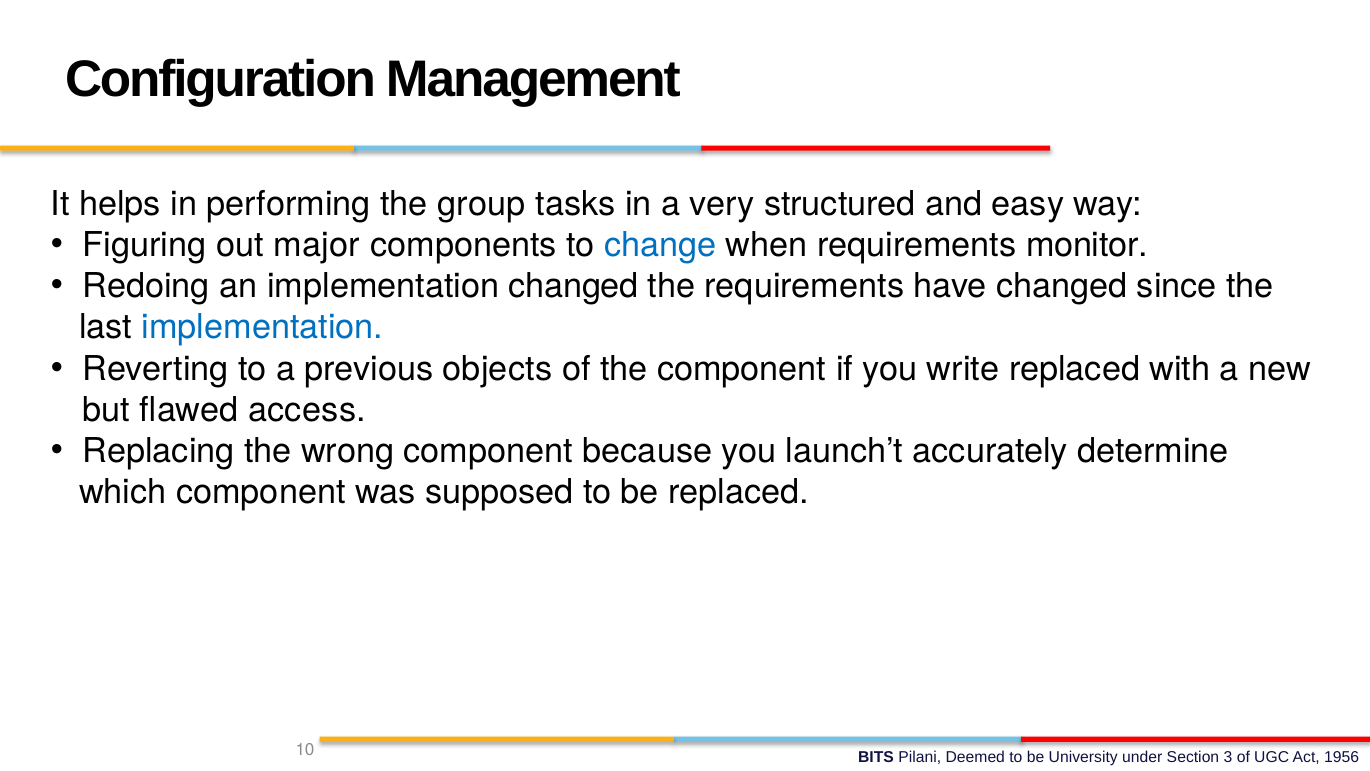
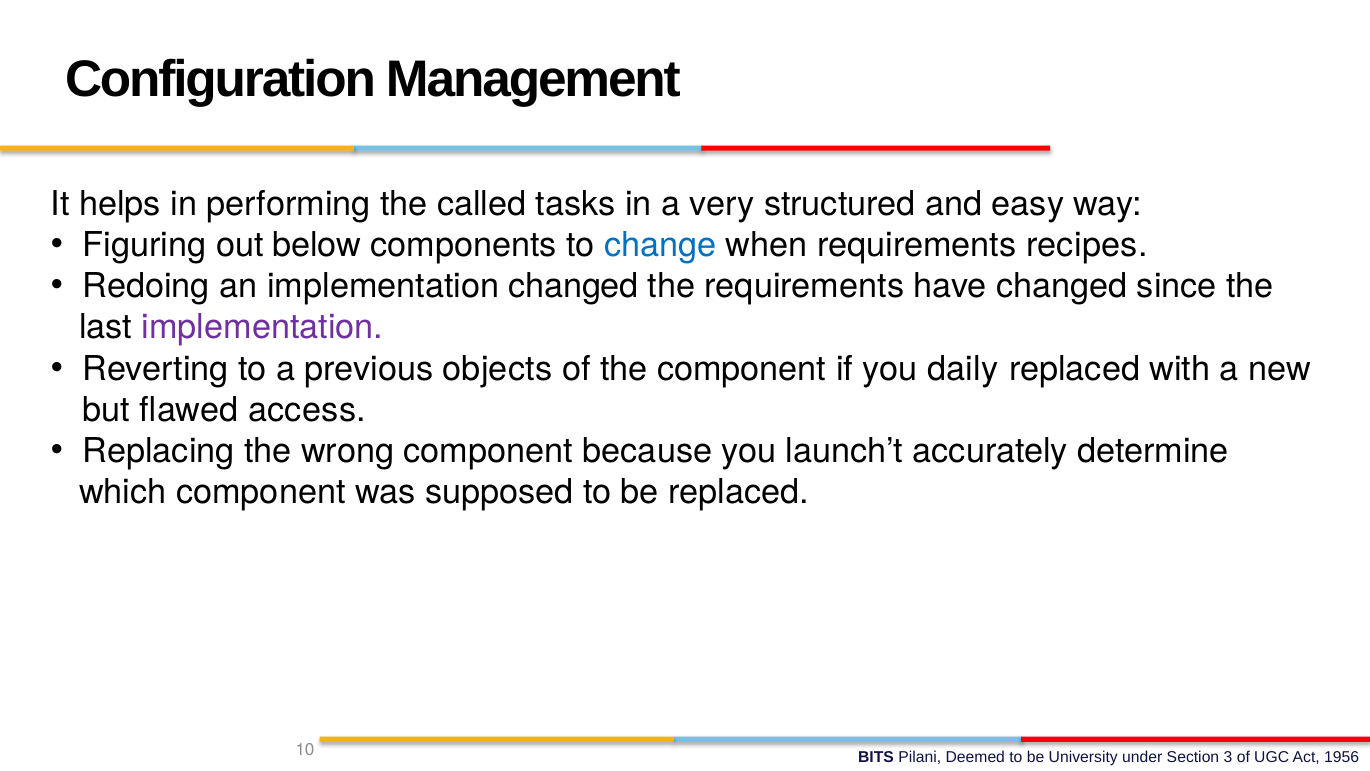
group: group -> called
major: major -> below
monitor: monitor -> recipes
implementation at (263, 327) colour: blue -> purple
write: write -> daily
